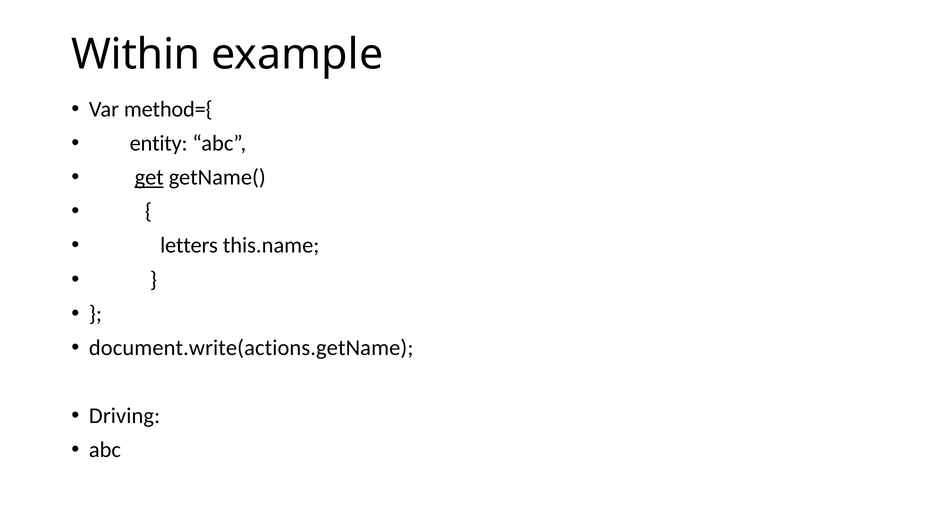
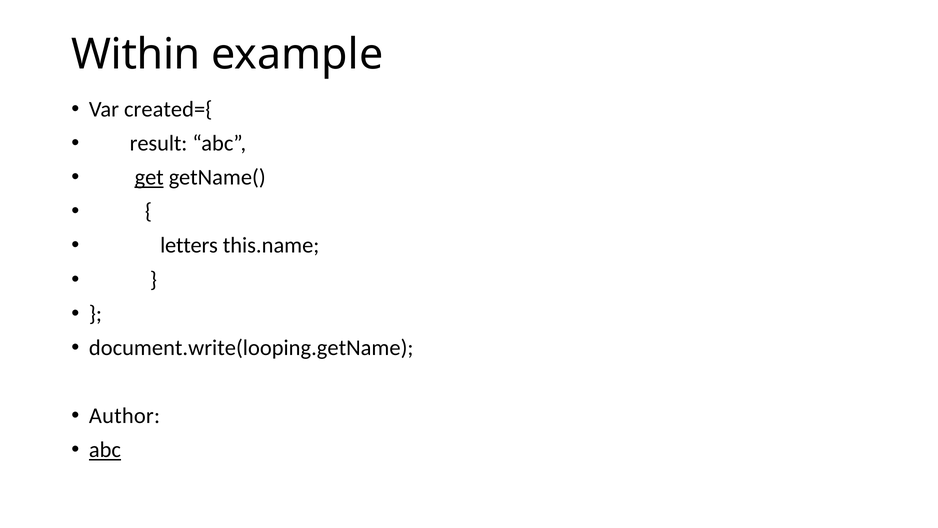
method={: method={ -> created={
entity: entity -> result
document.write(actions.getName: document.write(actions.getName -> document.write(looping.getName
Driving: Driving -> Author
abc at (105, 450) underline: none -> present
